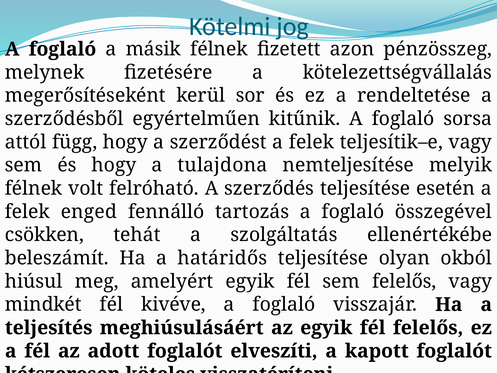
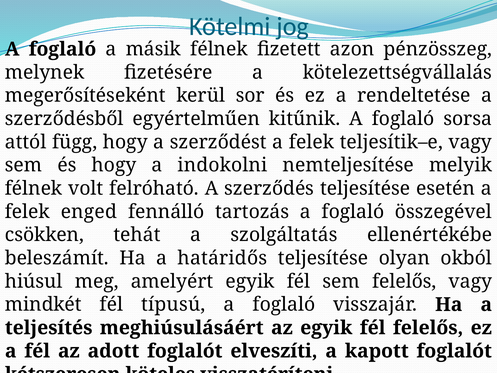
tulajdona: tulajdona -> indokolni
kivéve: kivéve -> típusú
